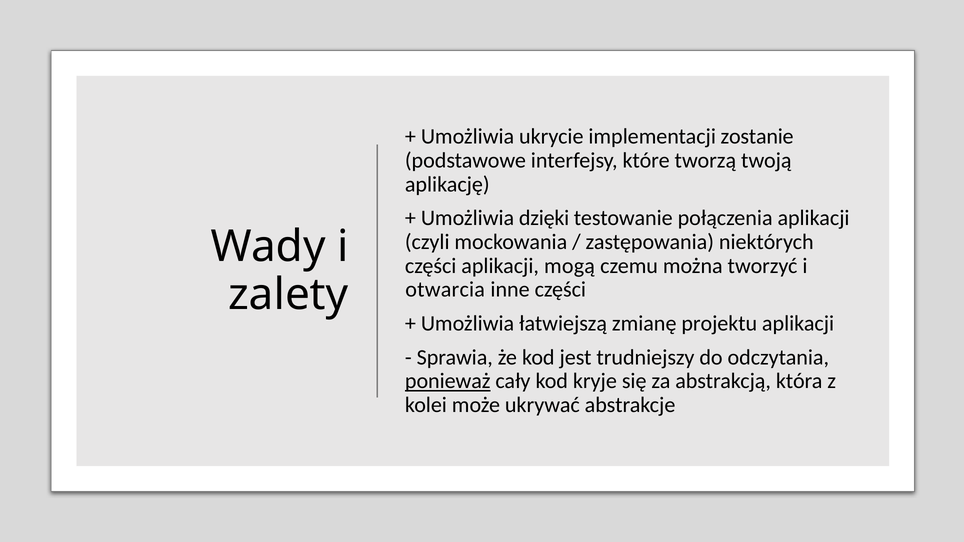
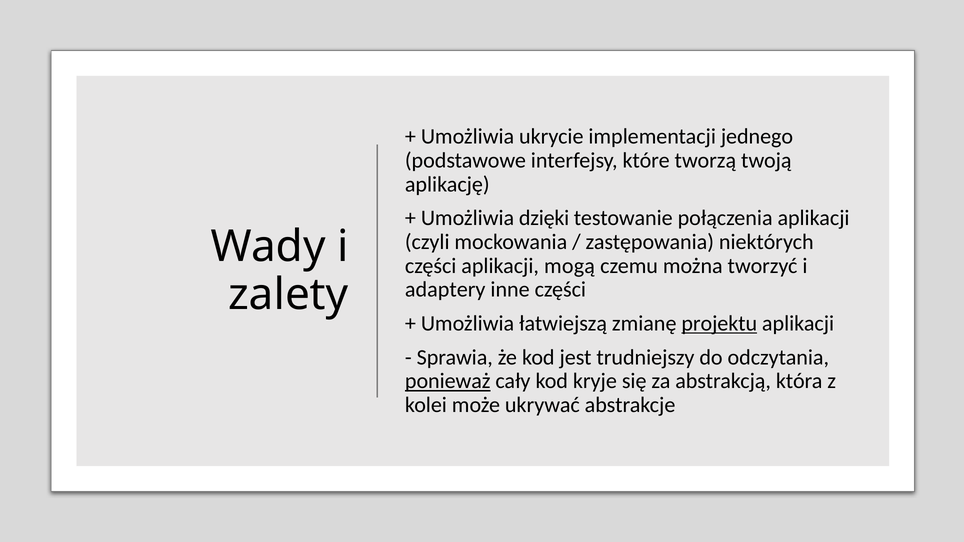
zostanie: zostanie -> jednego
otwarcia: otwarcia -> adaptery
projektu underline: none -> present
